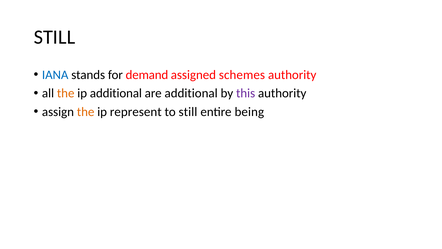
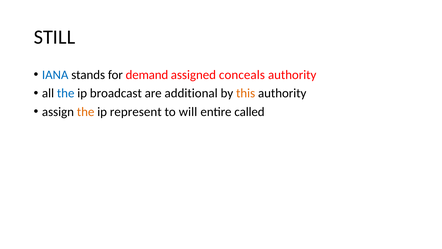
schemes: schemes -> conceals
the at (66, 93) colour: orange -> blue
ip additional: additional -> broadcast
this colour: purple -> orange
to still: still -> will
being: being -> called
